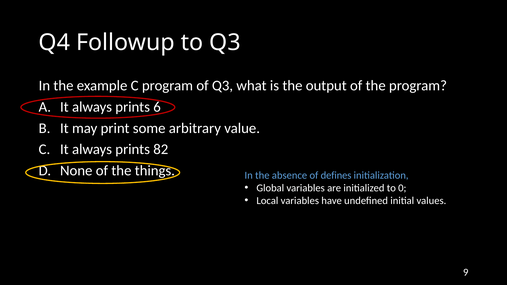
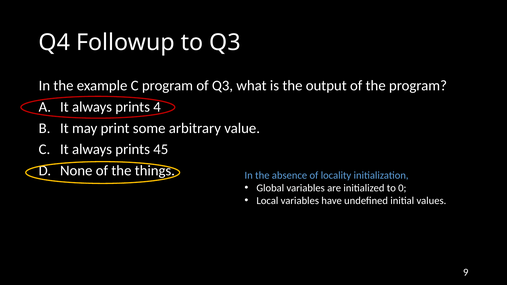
6: 6 -> 4
82: 82 -> 45
defines: defines -> locality
